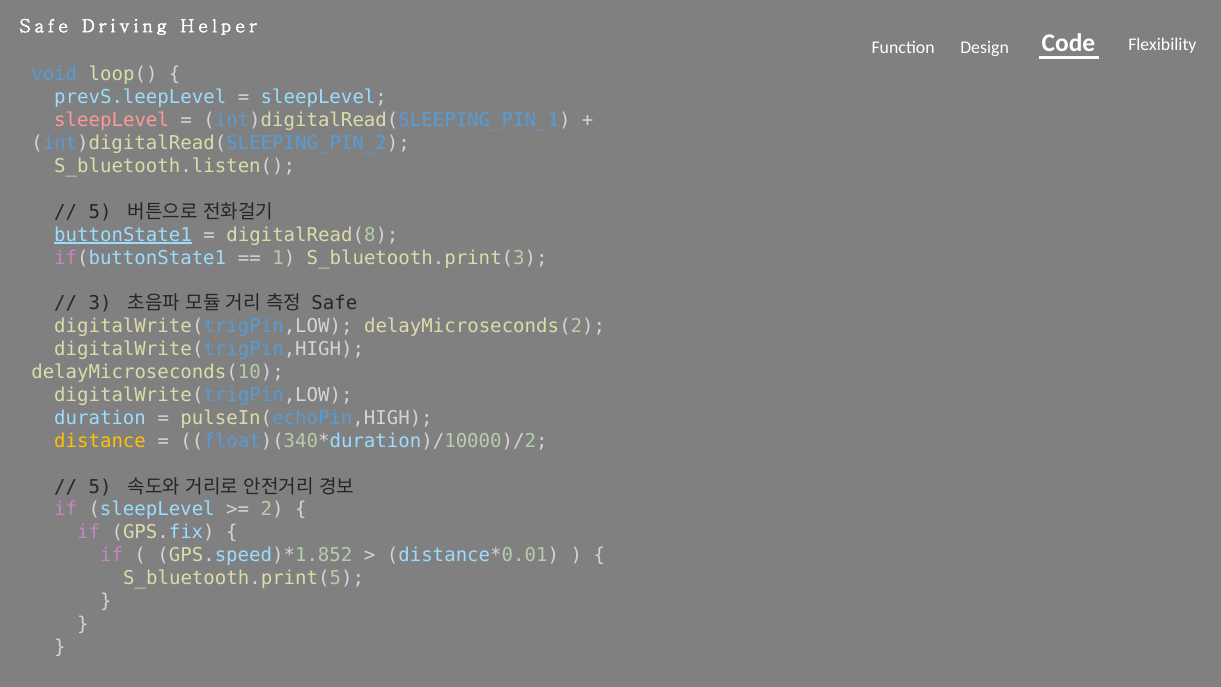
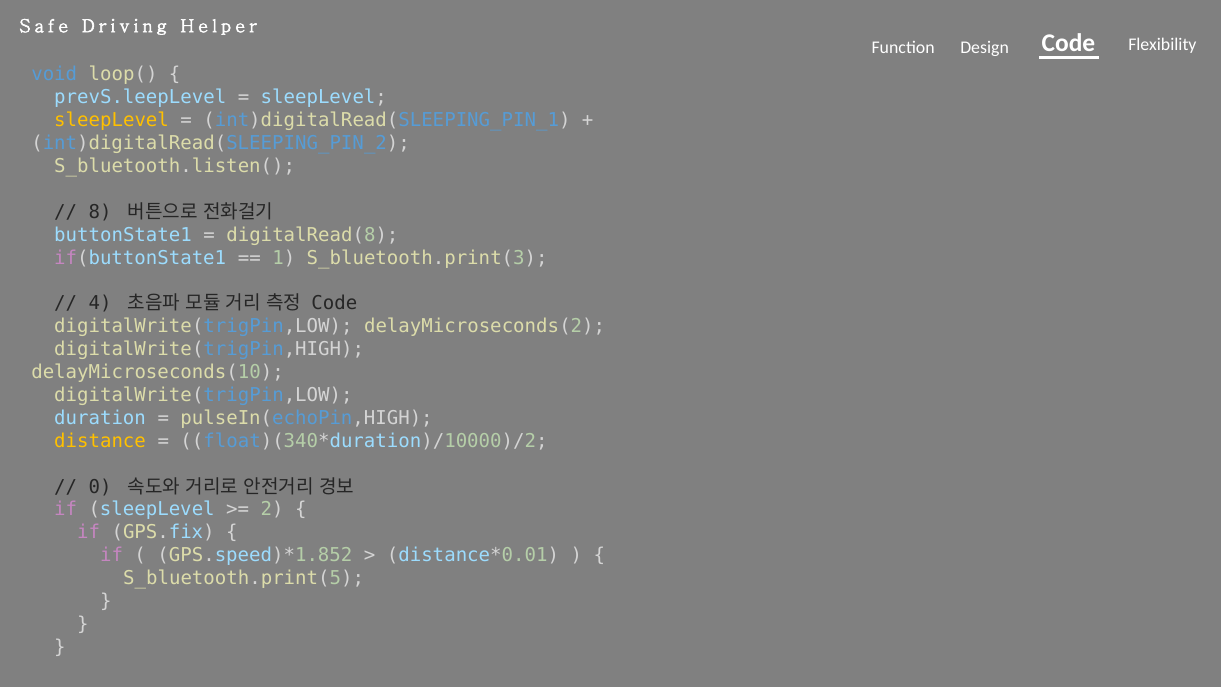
sleepLevel at (112, 120) colour: pink -> yellow
5 at (100, 212): 5 -> 8
buttonState1 underline: present -> none
3: 3 -> 4
Safe at (334, 303): Safe -> Code
5 at (100, 487): 5 -> 0
